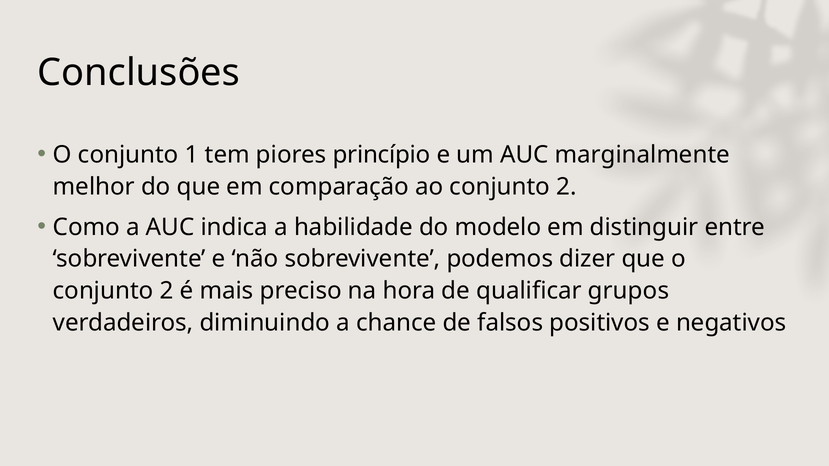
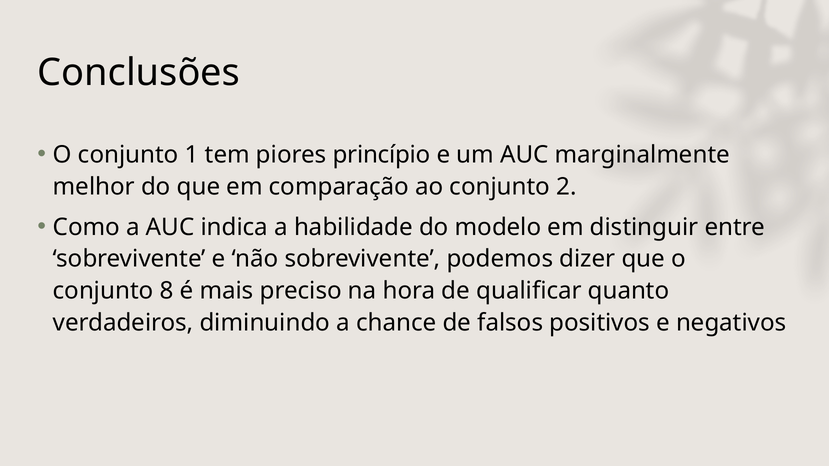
2 at (167, 291): 2 -> 8
grupos: grupos -> quanto
